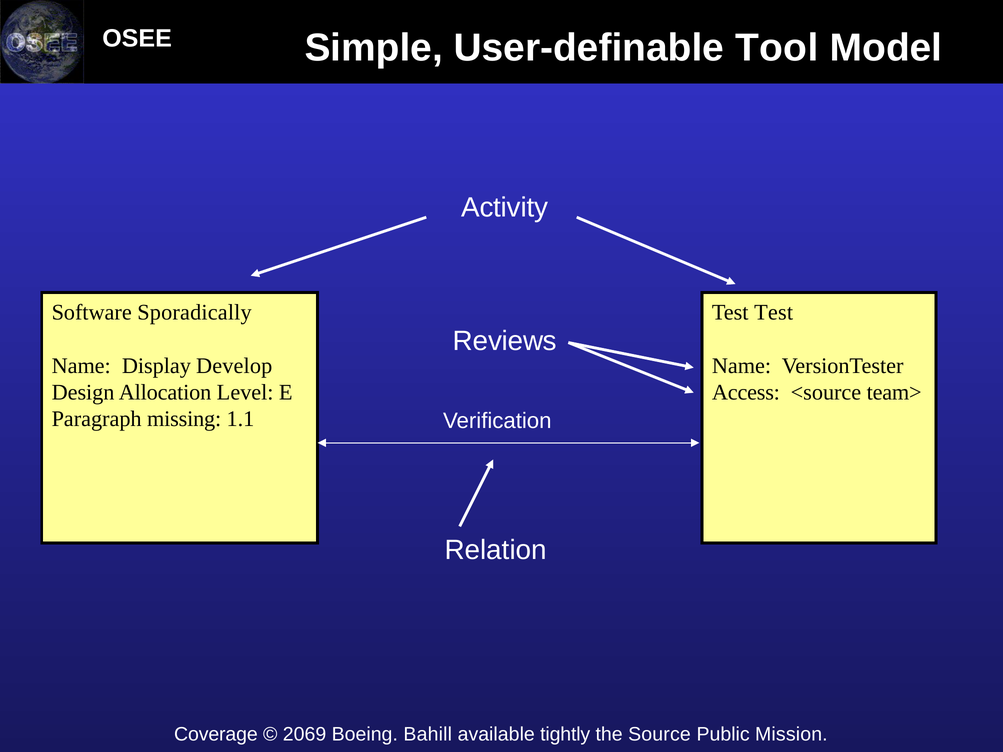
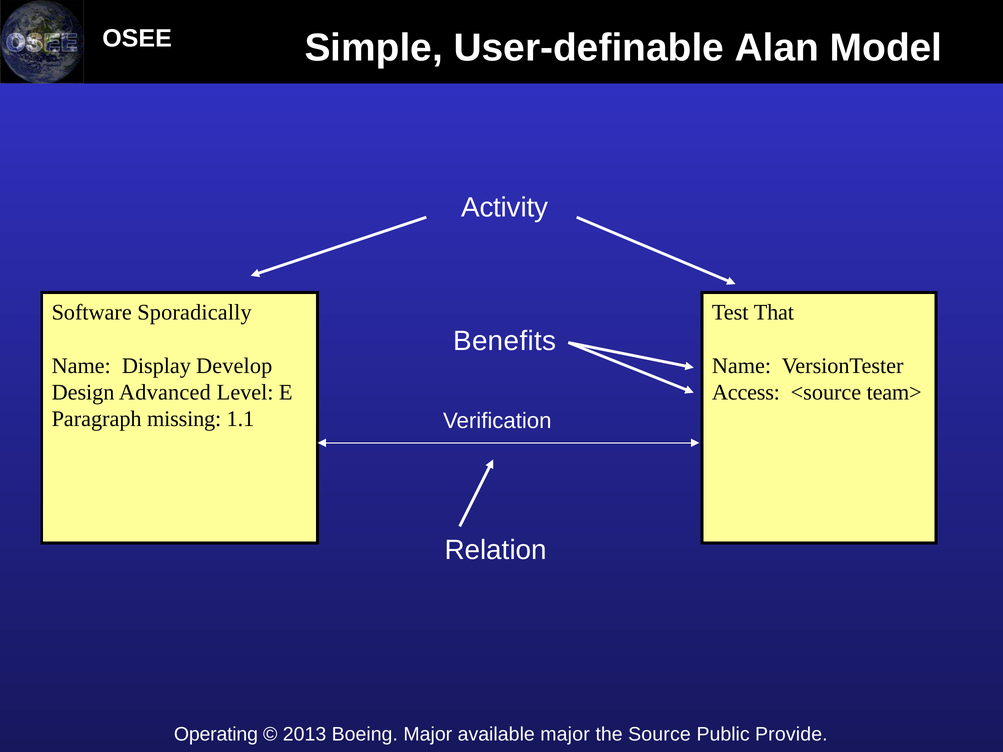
Tool: Tool -> Alan
Test Test: Test -> That
Reviews: Reviews -> Benefits
Allocation: Allocation -> Advanced
Coverage: Coverage -> Operating
2069: 2069 -> 2013
Boeing Bahill: Bahill -> Major
available tightly: tightly -> major
Mission: Mission -> Provide
